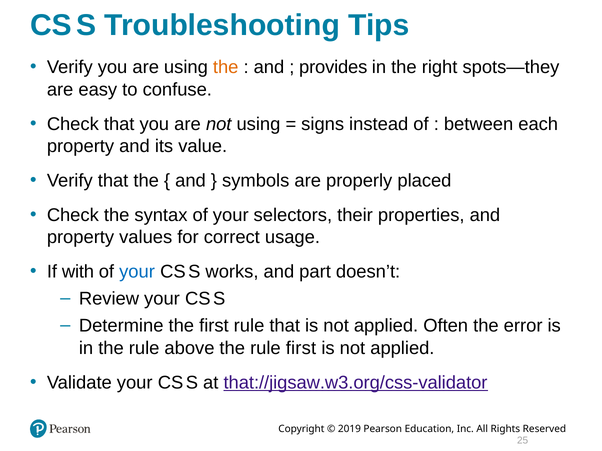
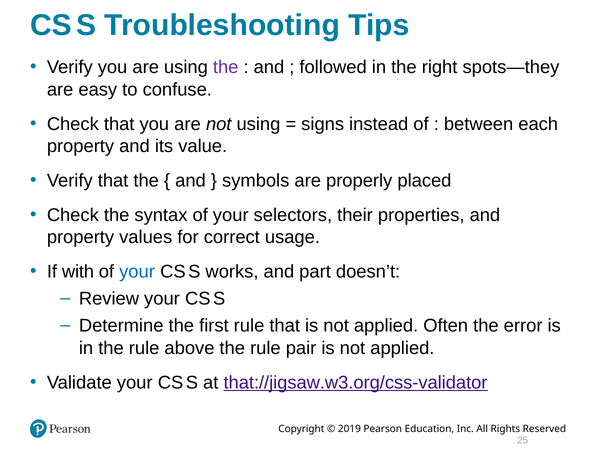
the at (226, 67) colour: orange -> purple
provides: provides -> followed
rule first: first -> pair
